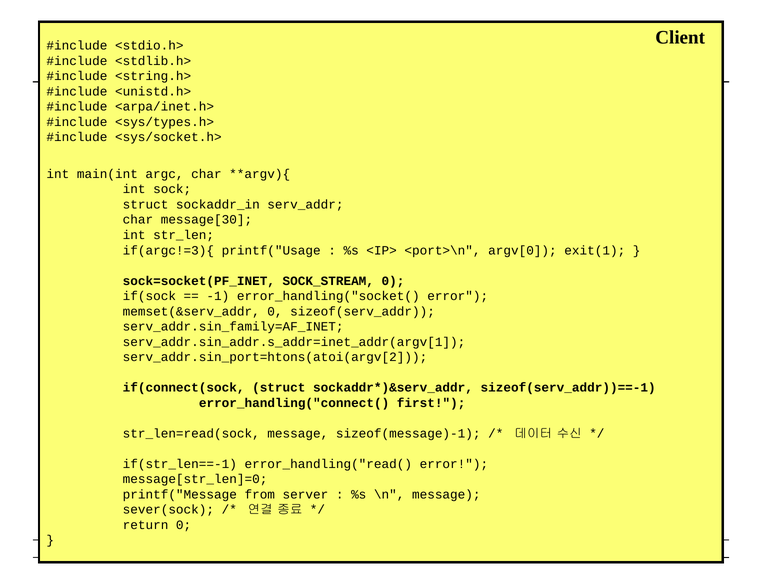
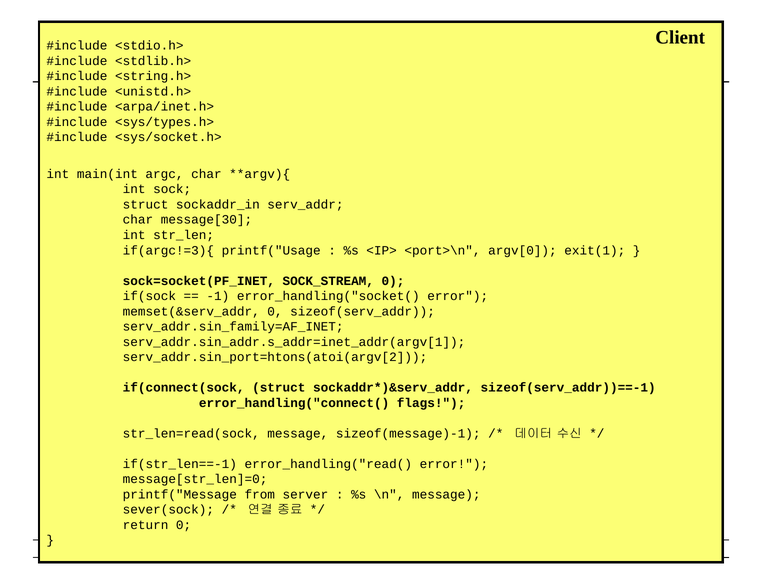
first: first -> flags
